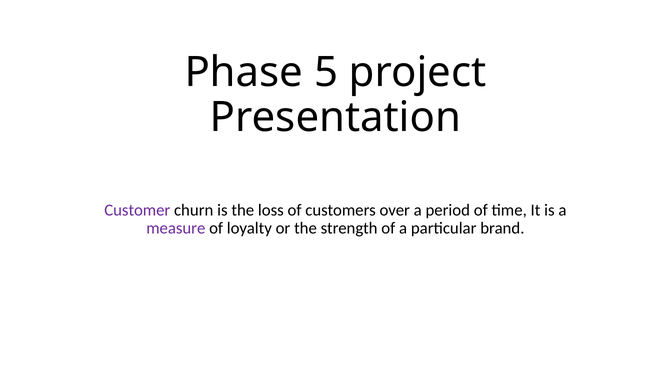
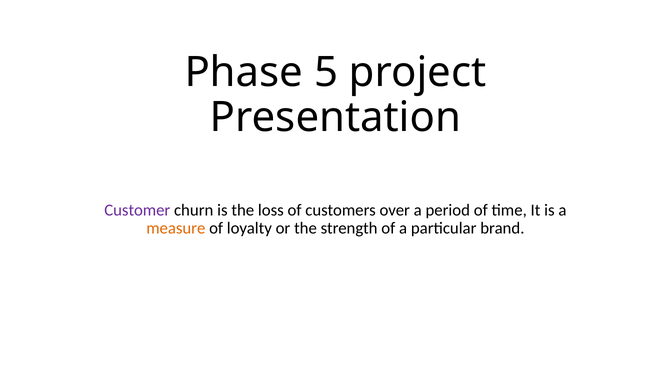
measure colour: purple -> orange
